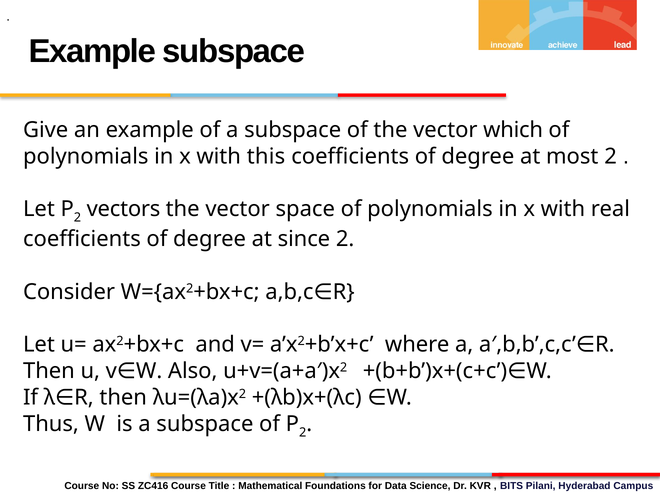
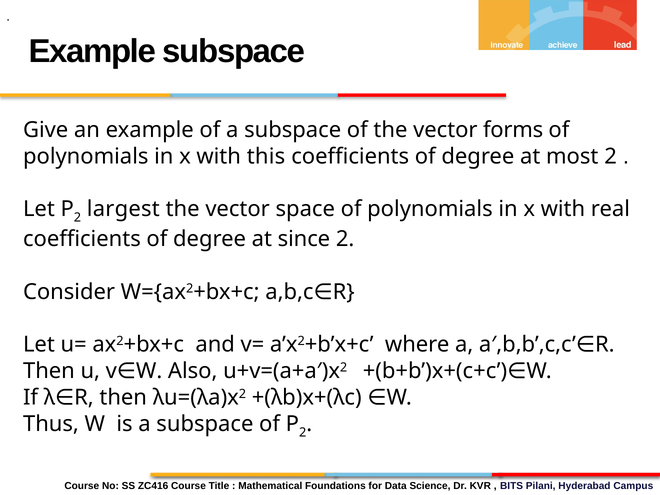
which: which -> forms
vectors: vectors -> largest
